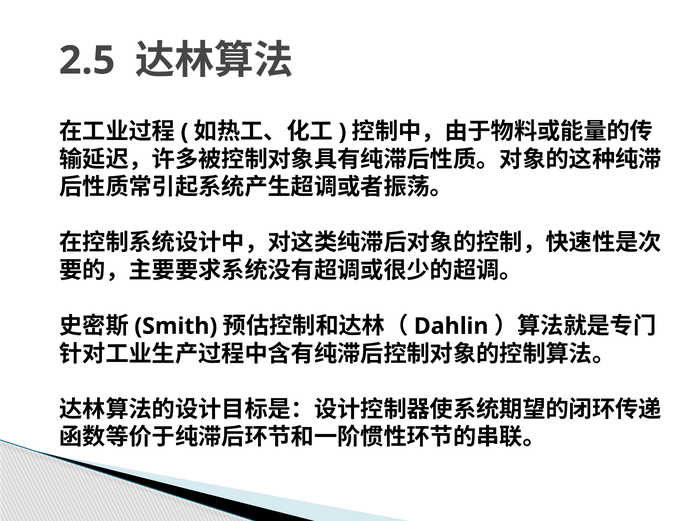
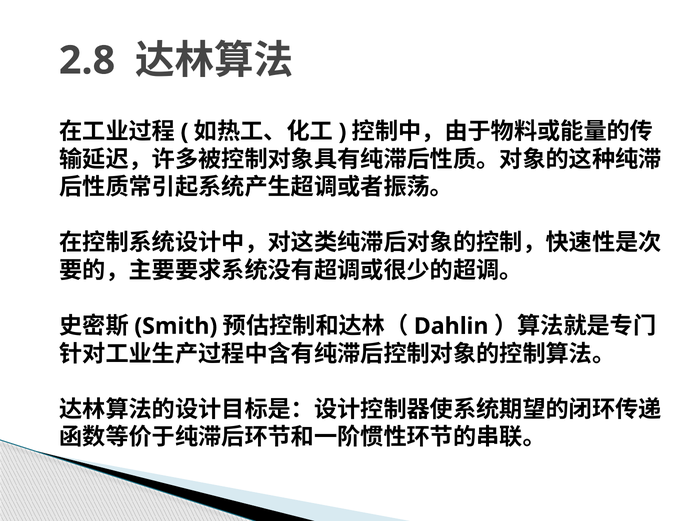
2.5: 2.5 -> 2.8
